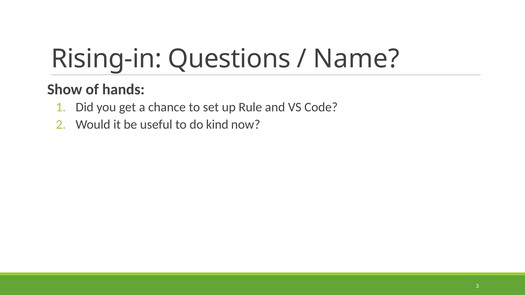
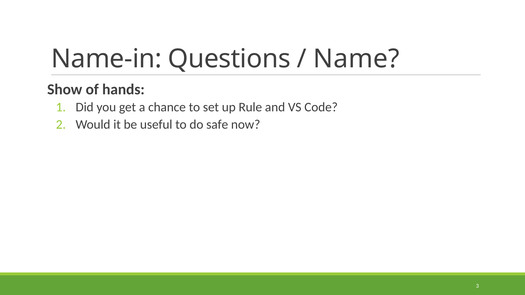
Rising-in: Rising-in -> Name-in
kind: kind -> safe
